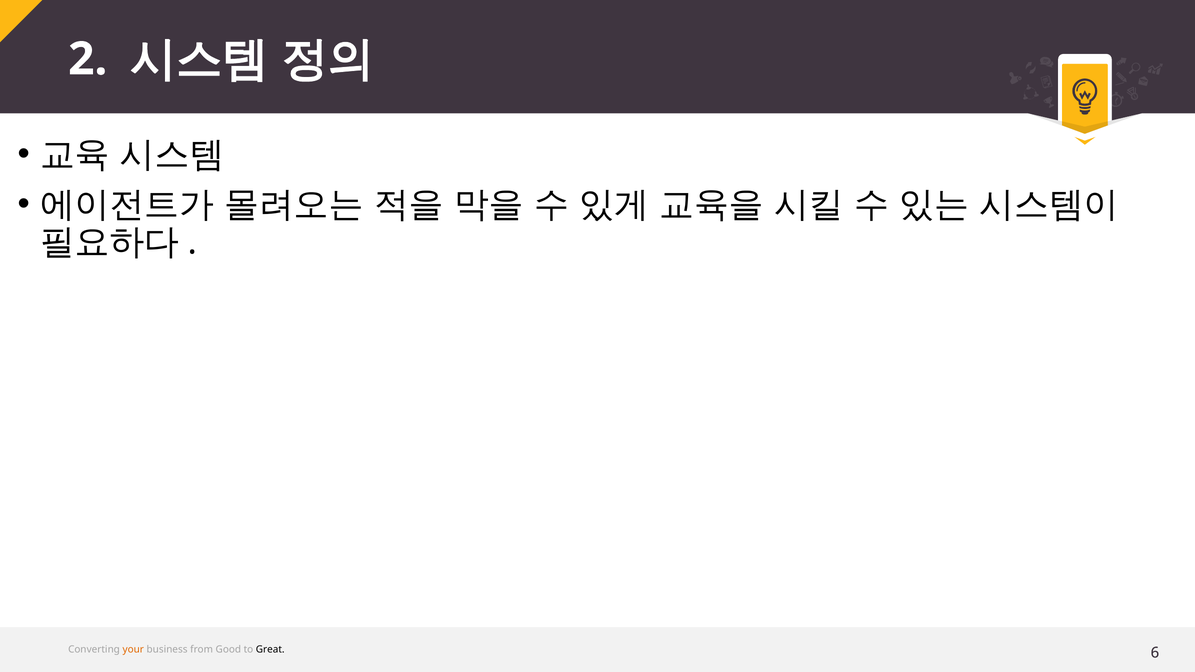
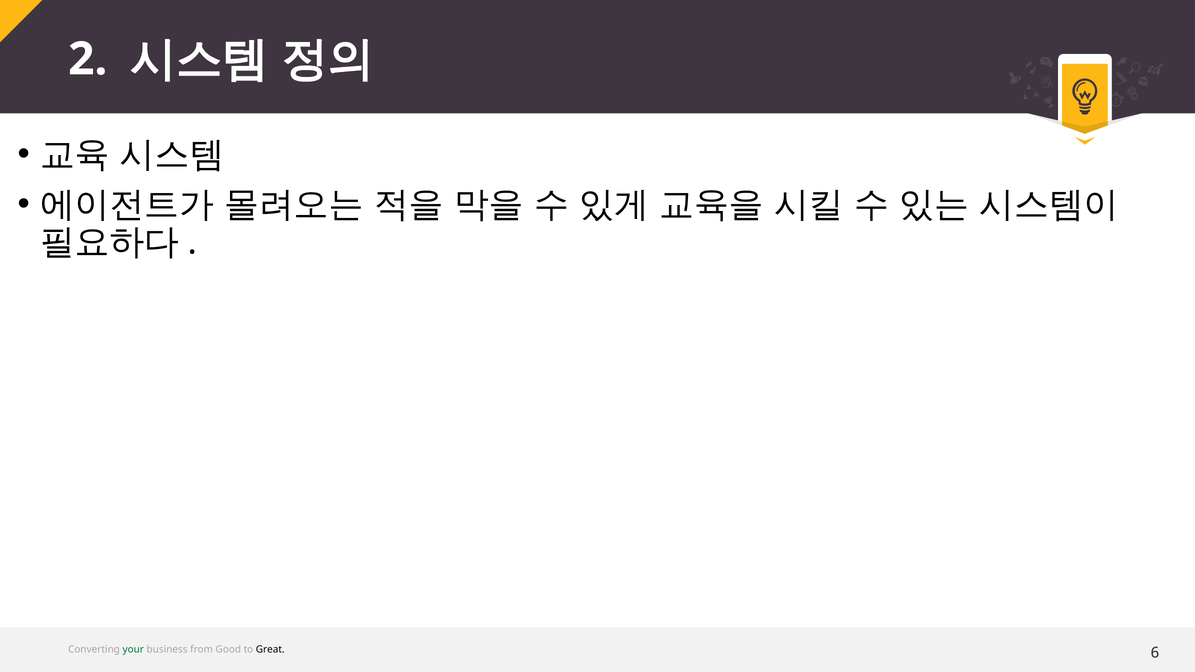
your colour: orange -> green
